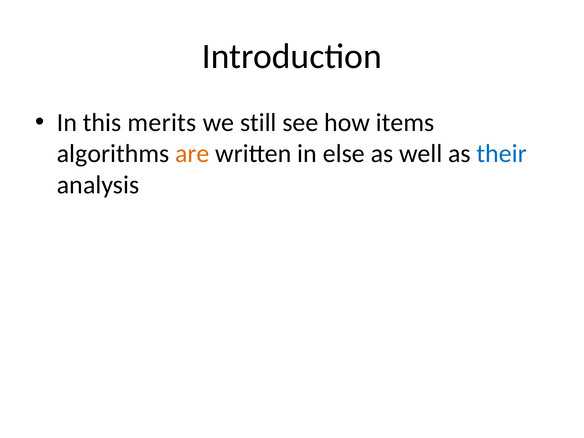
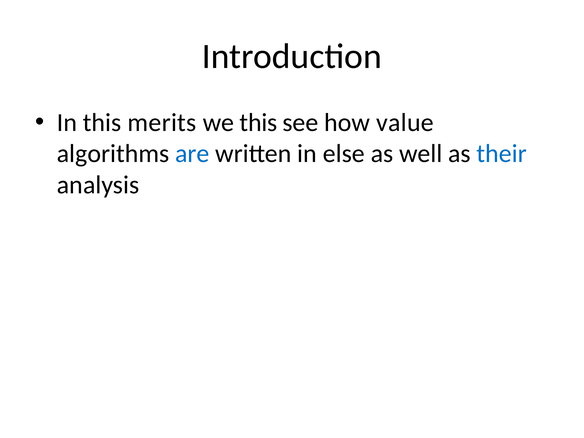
we still: still -> this
items: items -> value
are colour: orange -> blue
